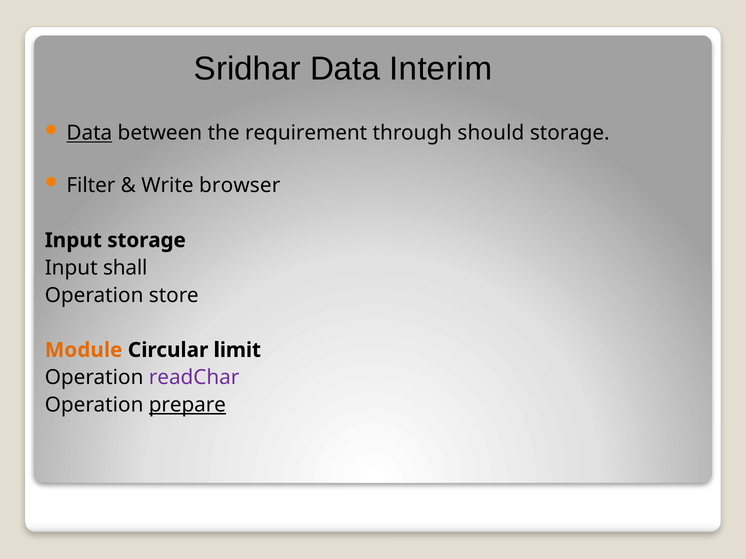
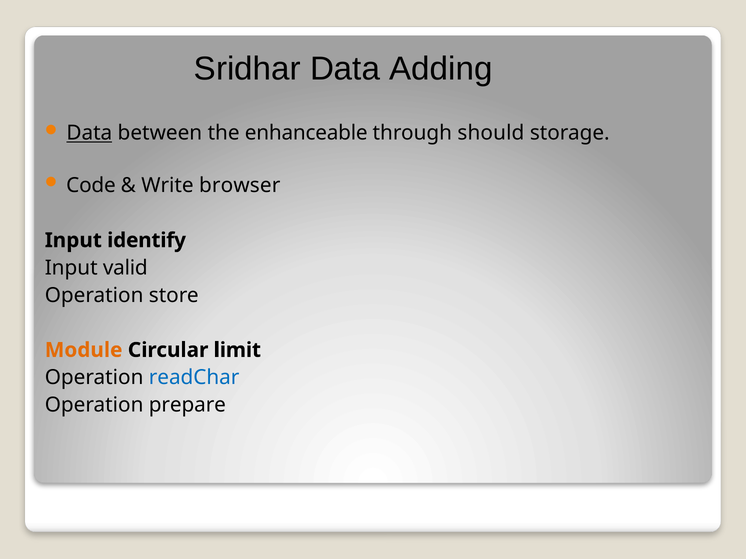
Interim: Interim -> Adding
requirement: requirement -> enhanceable
Filter: Filter -> Code
Input storage: storage -> identify
shall: shall -> valid
readChar colour: purple -> blue
prepare underline: present -> none
